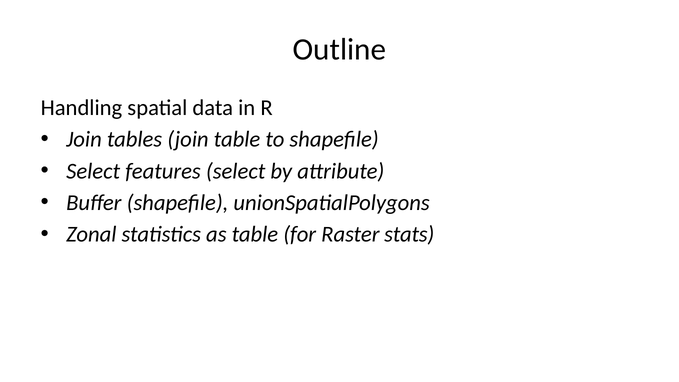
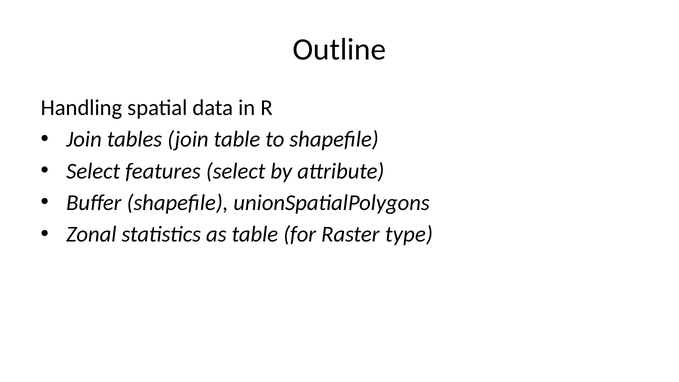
stats: stats -> type
